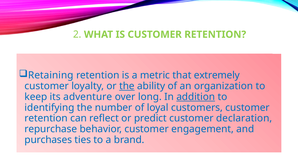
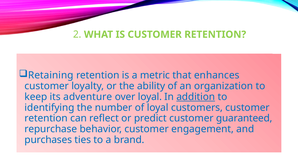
extremely: extremely -> enhances
the at (127, 86) underline: present -> none
over long: long -> loyal
declaration: declaration -> guaranteed
